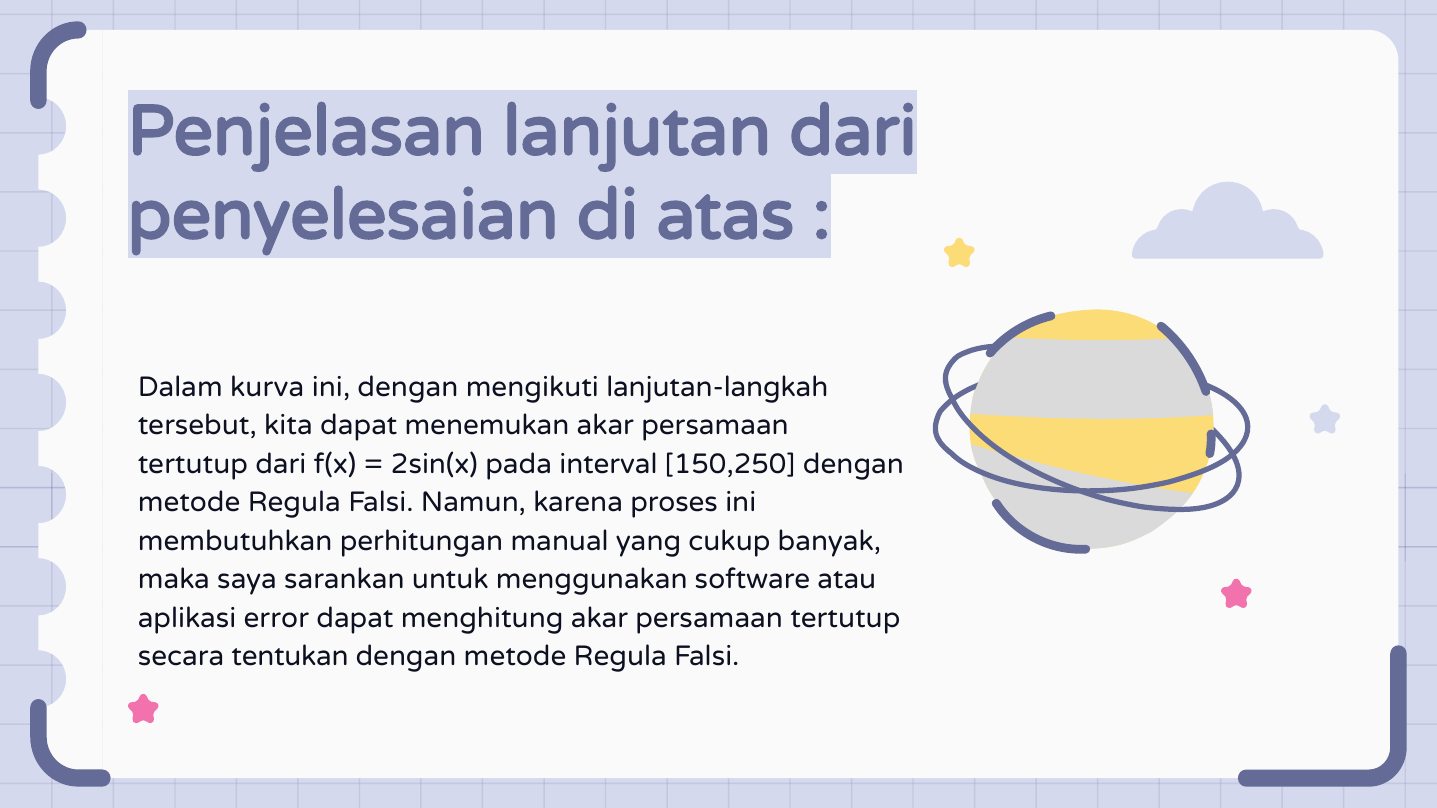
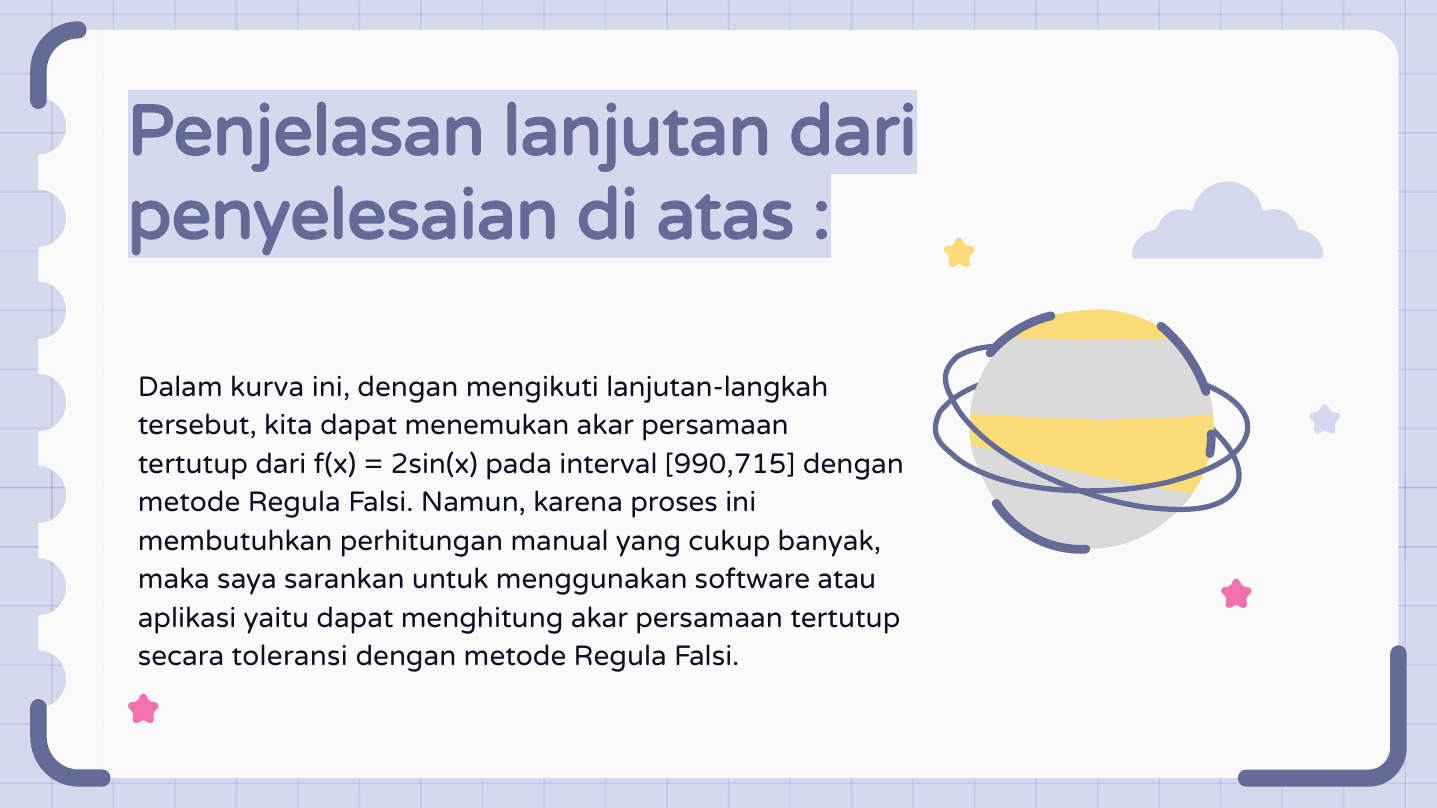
150,250: 150,250 -> 990,715
error: error -> yaitu
tentukan: tentukan -> toleransi
